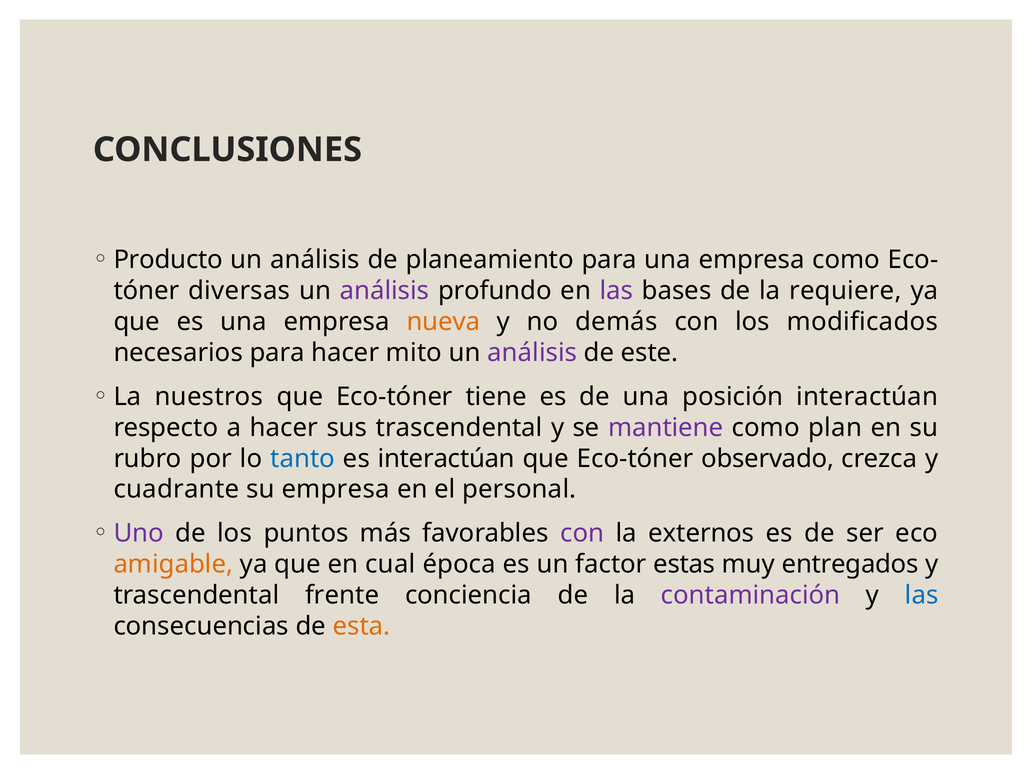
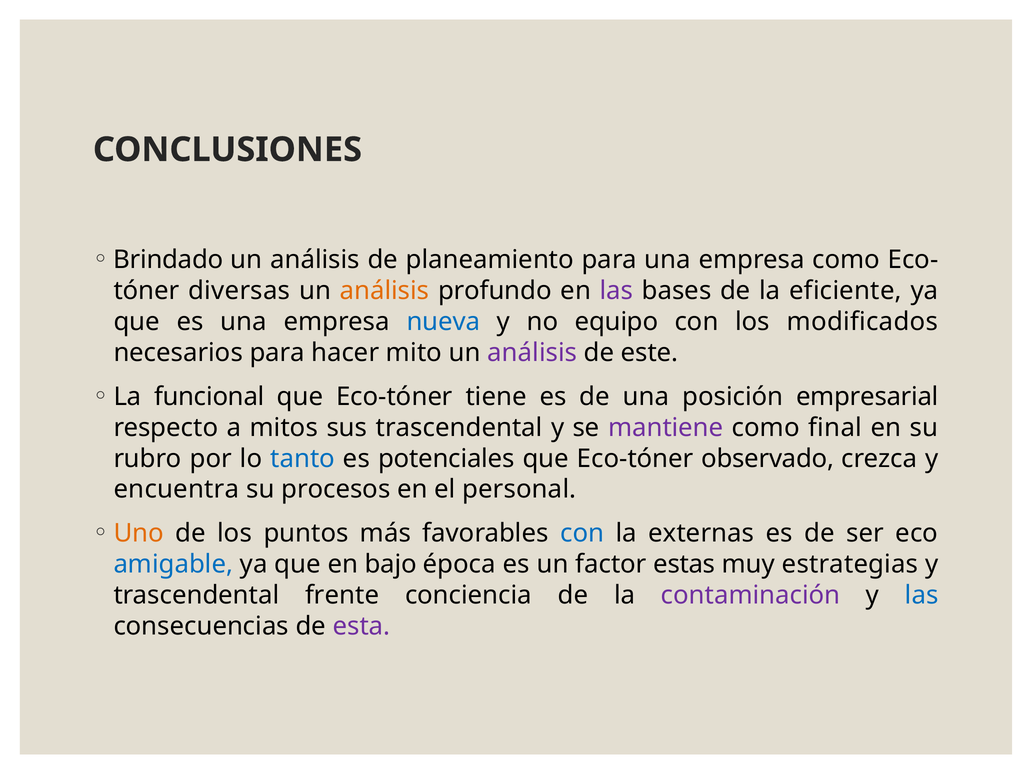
Producto: Producto -> Brindado
análisis at (385, 291) colour: purple -> orange
requiere: requiere -> eficiente
nueva colour: orange -> blue
demás: demás -> equipo
nuestros: nuestros -> funcional
posición interactúan: interactúan -> empresarial
a hacer: hacer -> mitos
plan: plan -> final
es interactúan: interactúan -> potenciales
cuadrante: cuadrante -> encuentra
su empresa: empresa -> procesos
Uno colour: purple -> orange
con at (582, 533) colour: purple -> blue
externos: externos -> externas
amigable colour: orange -> blue
cual: cual -> bajo
entregados: entregados -> estrategias
esta colour: orange -> purple
